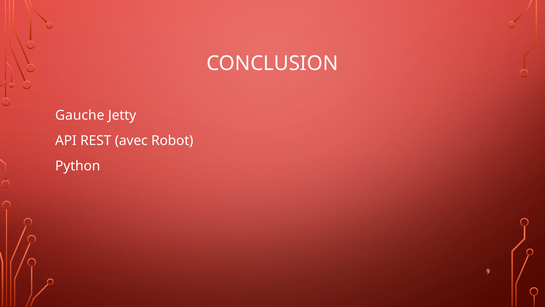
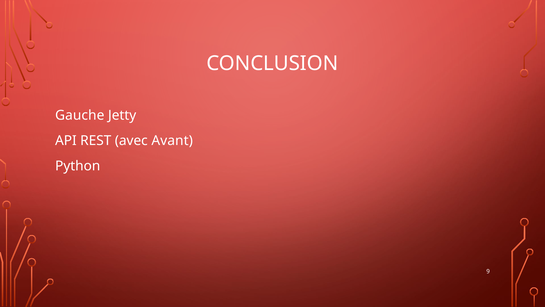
Robot: Robot -> Avant
